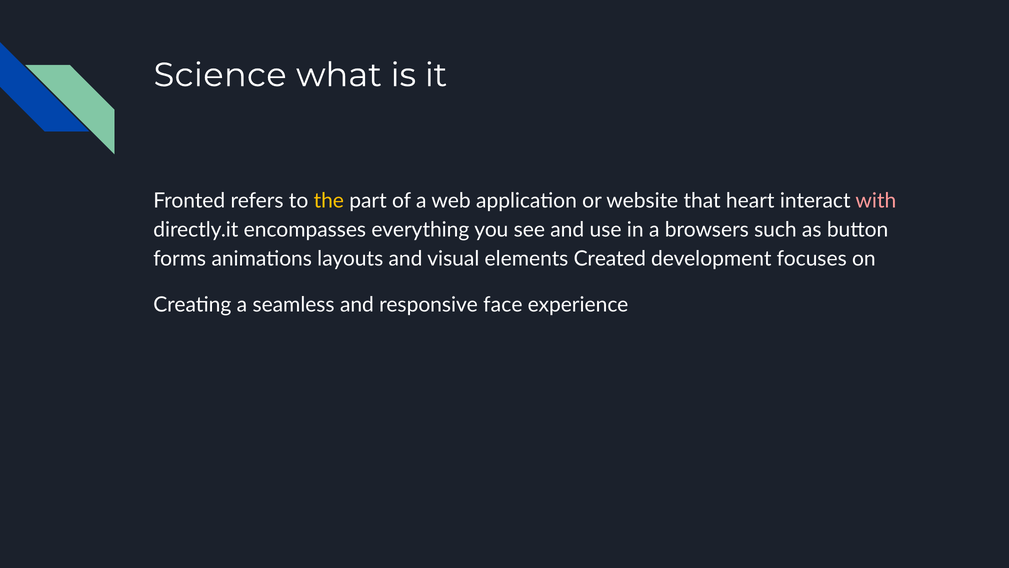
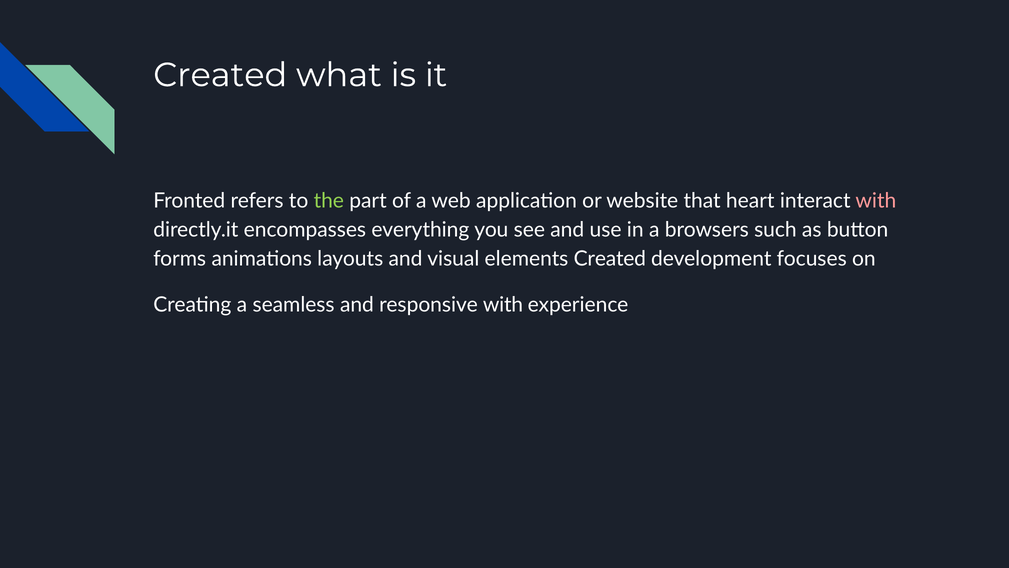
Science at (220, 75): Science -> Created
the colour: yellow -> light green
responsive face: face -> with
